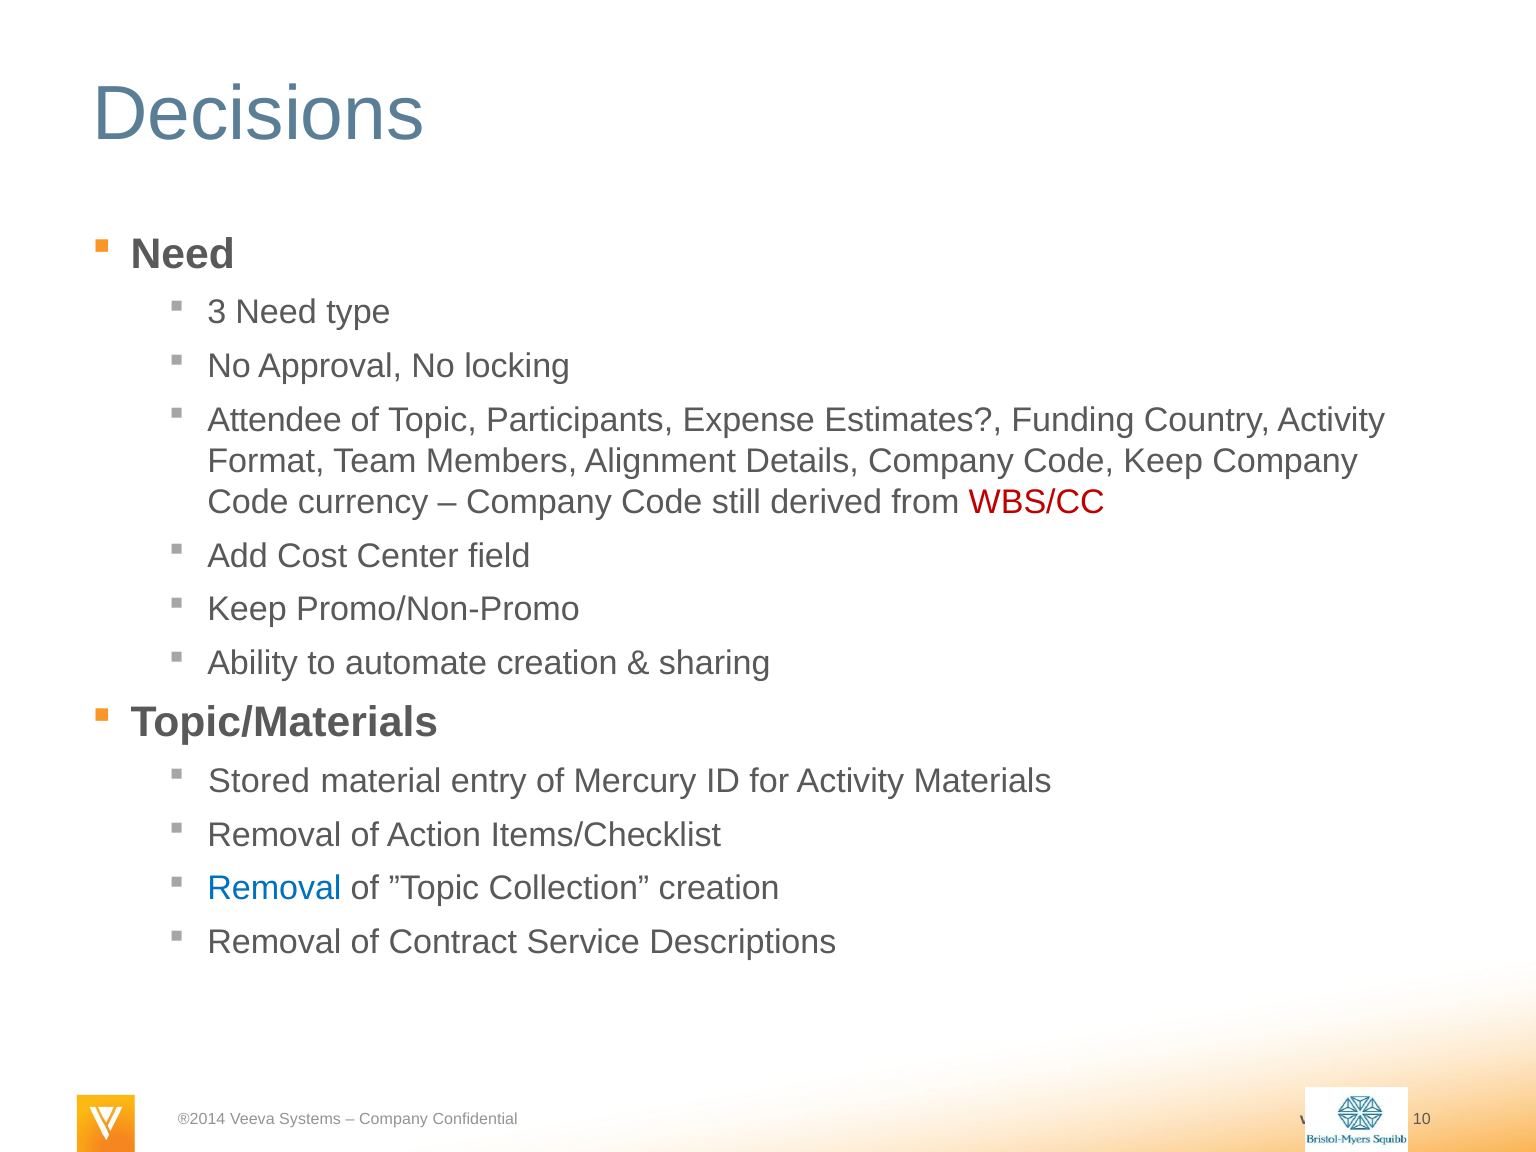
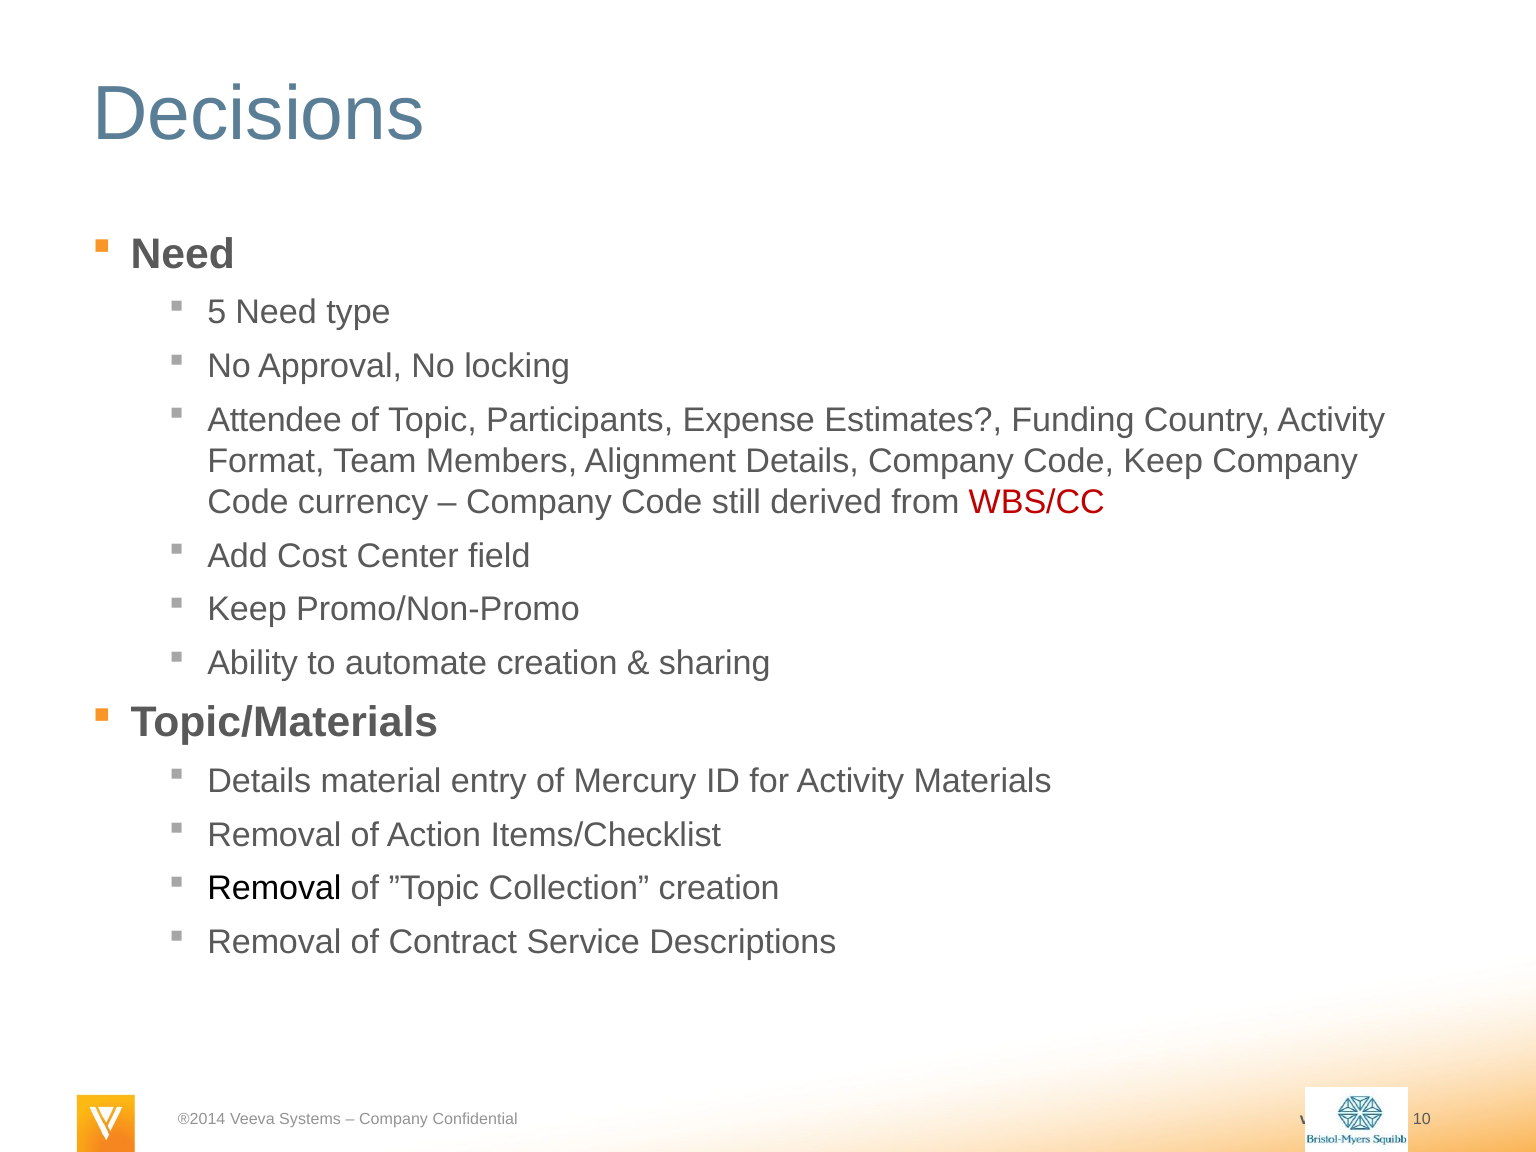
3: 3 -> 5
Stored at (259, 781): Stored -> Details
Removal at (274, 889) colour: blue -> black
